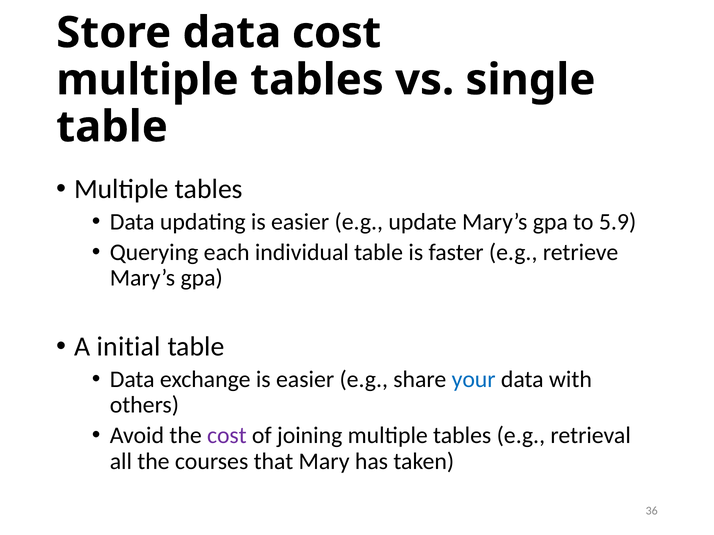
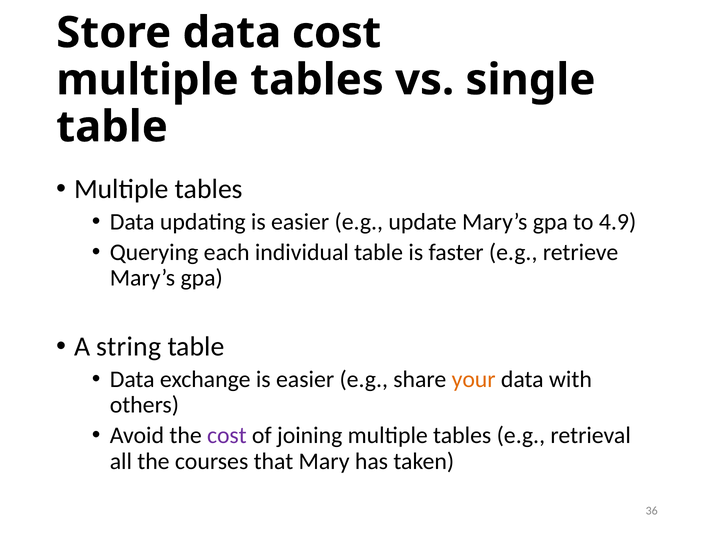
5.9: 5.9 -> 4.9
initial: initial -> string
your colour: blue -> orange
